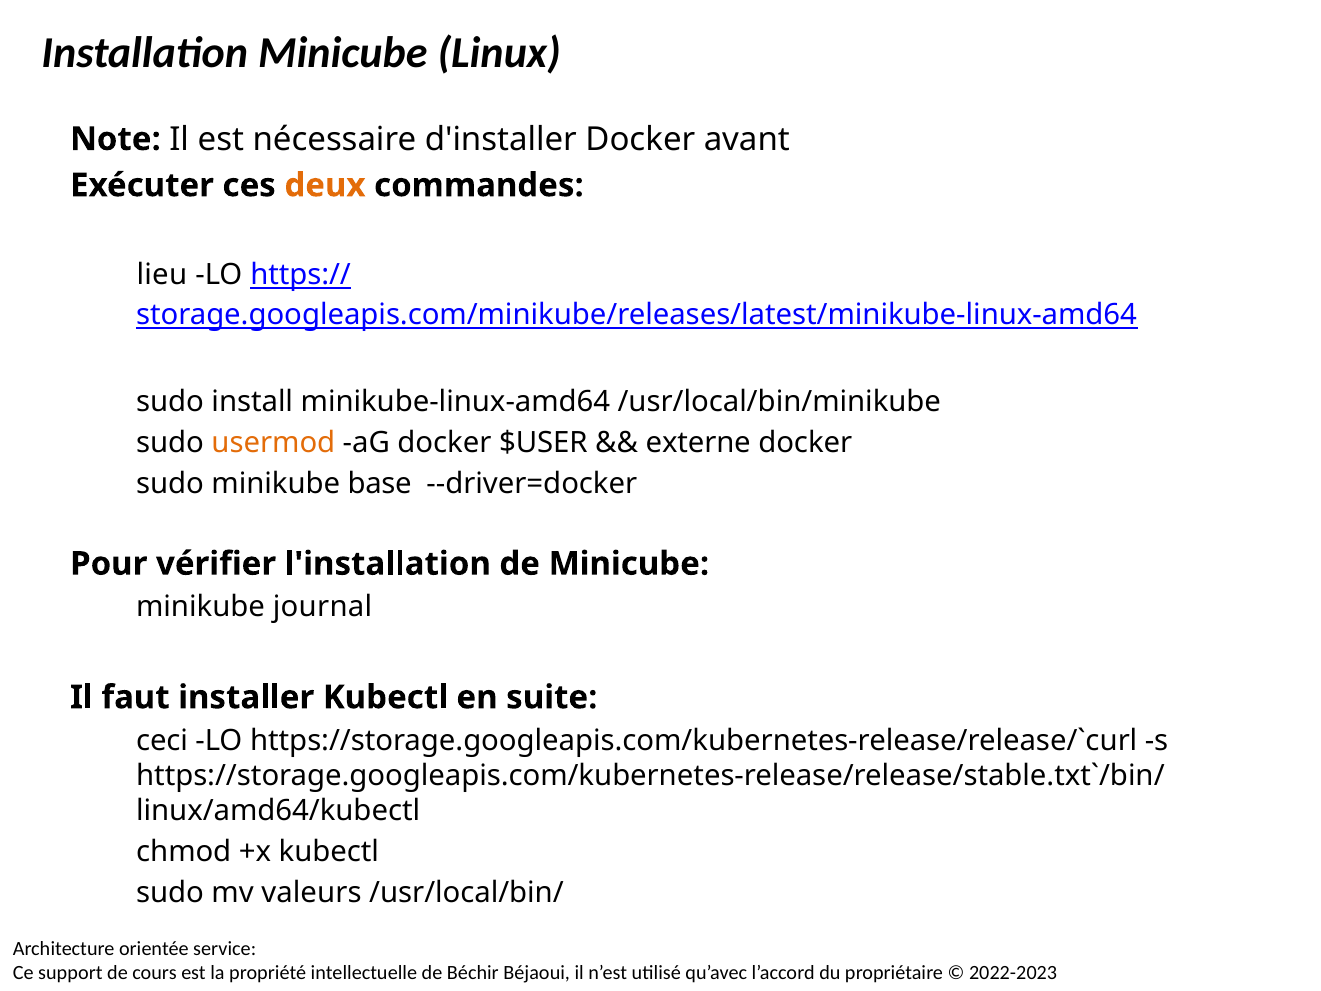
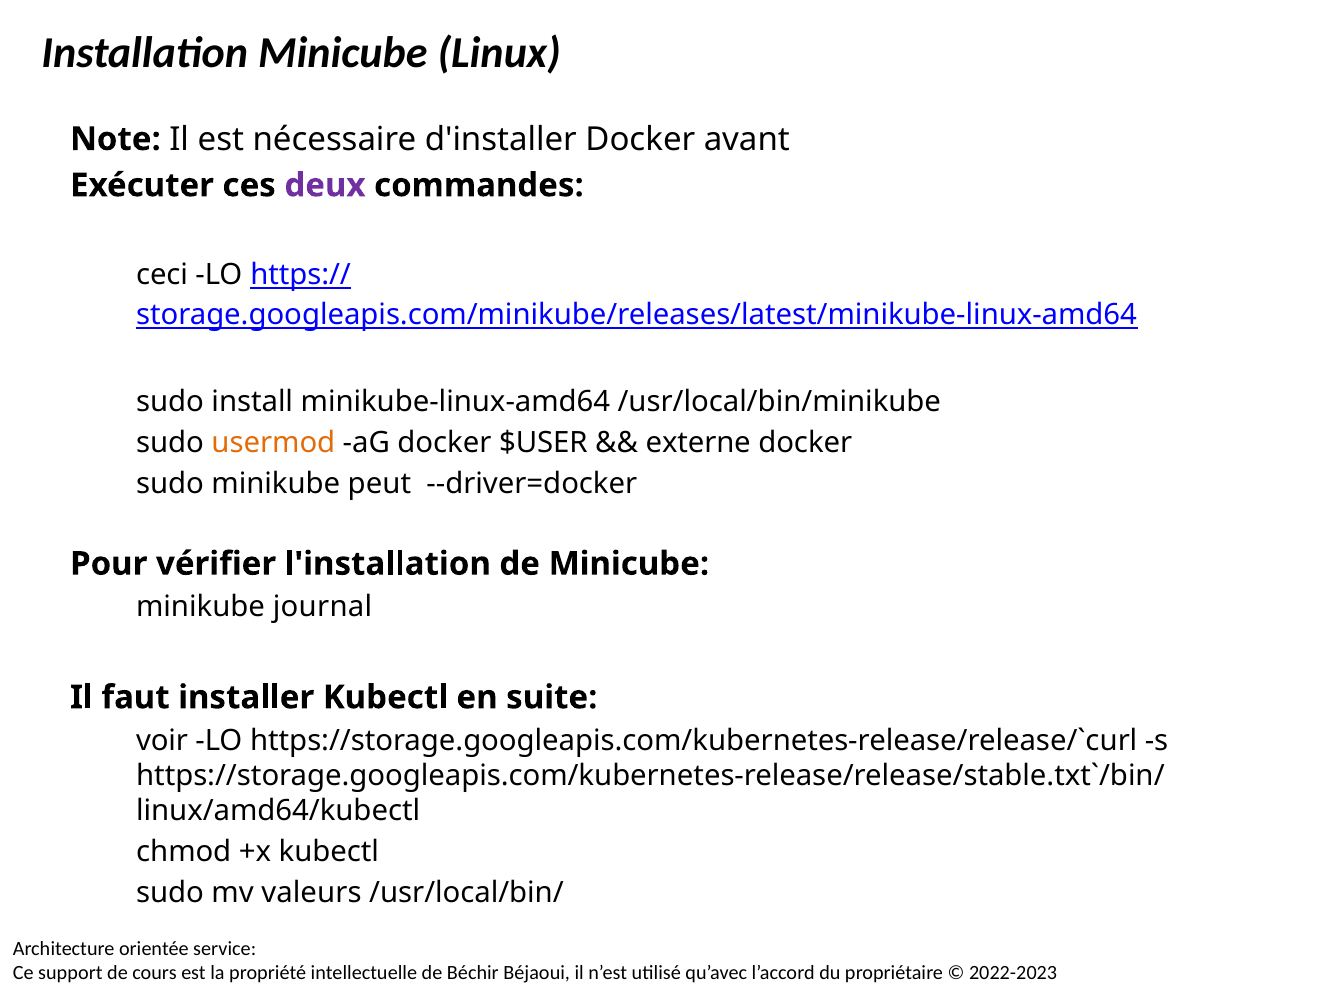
deux colour: orange -> purple
lieu: lieu -> ceci
base: base -> peut
ceci: ceci -> voir
